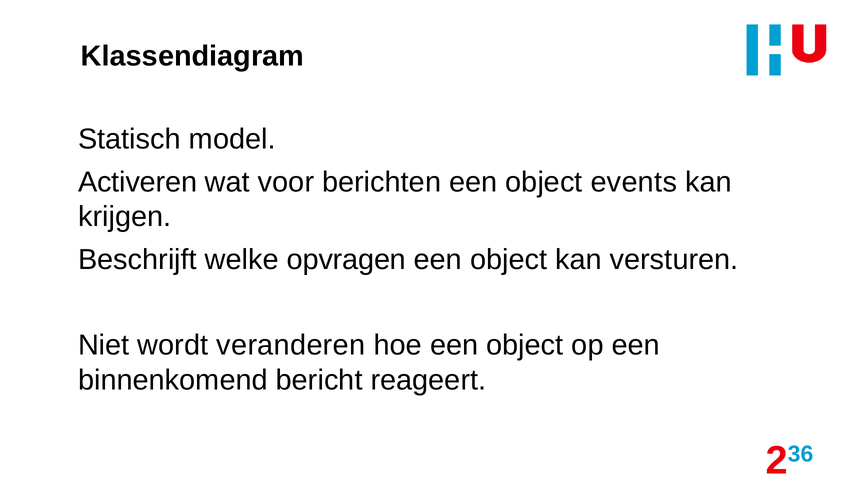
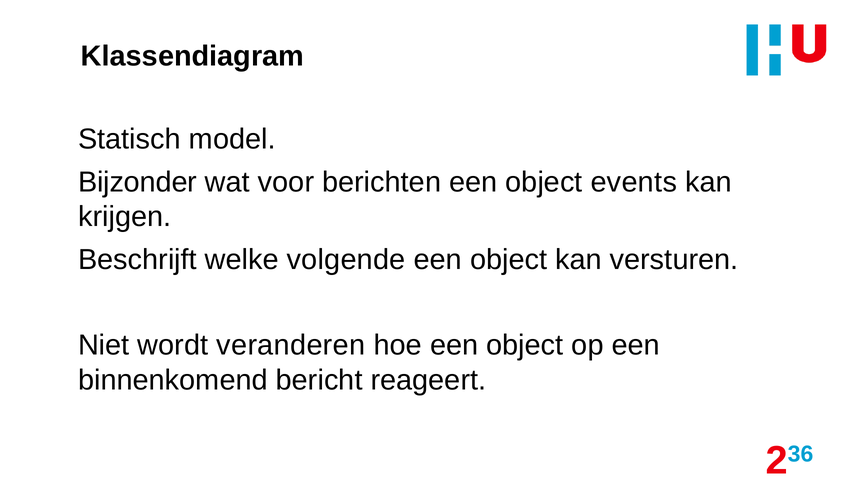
Activeren: Activeren -> Bijzonder
opvragen: opvragen -> volgende
